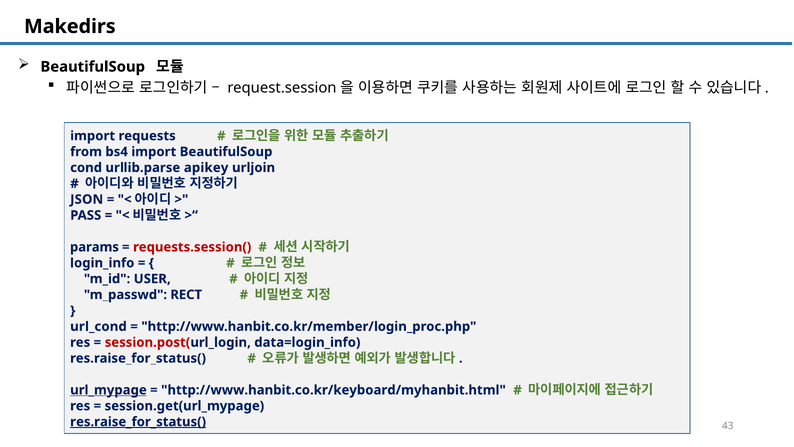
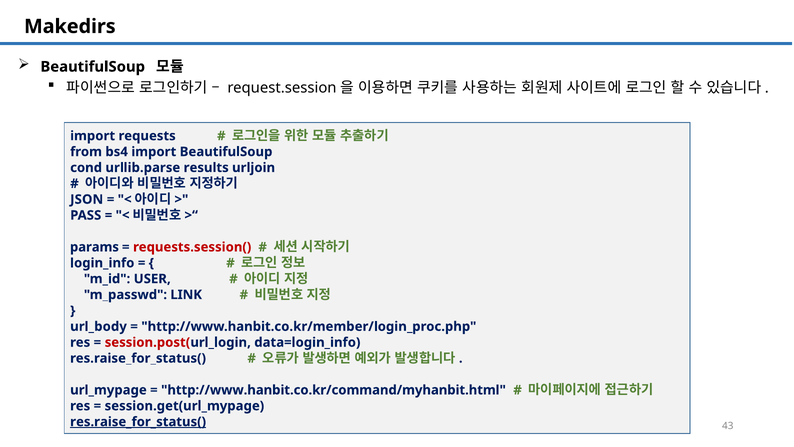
apikey: apikey -> results
RECT: RECT -> LINK
url_cond: url_cond -> url_body
url_mypage underline: present -> none
http://www.hanbit.co.kr/keyboard/myhanbit.html: http://www.hanbit.co.kr/keyboard/myhanbit.html -> http://www.hanbit.co.kr/command/myhanbit.html
